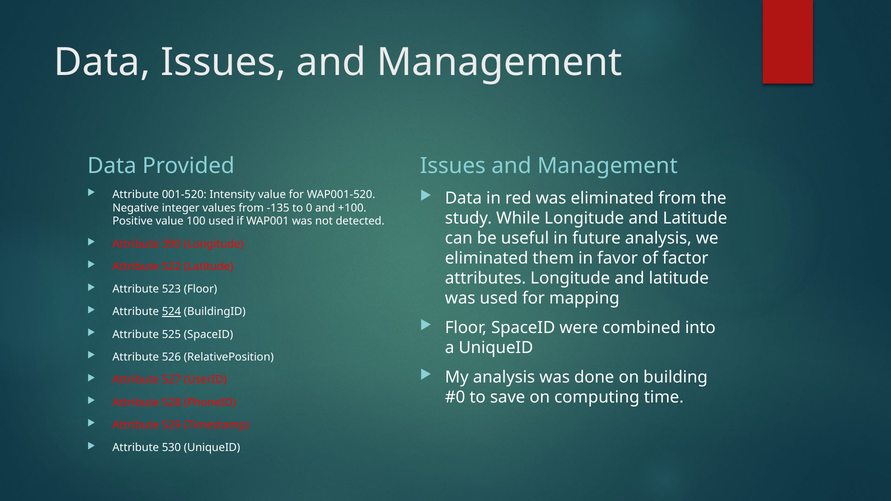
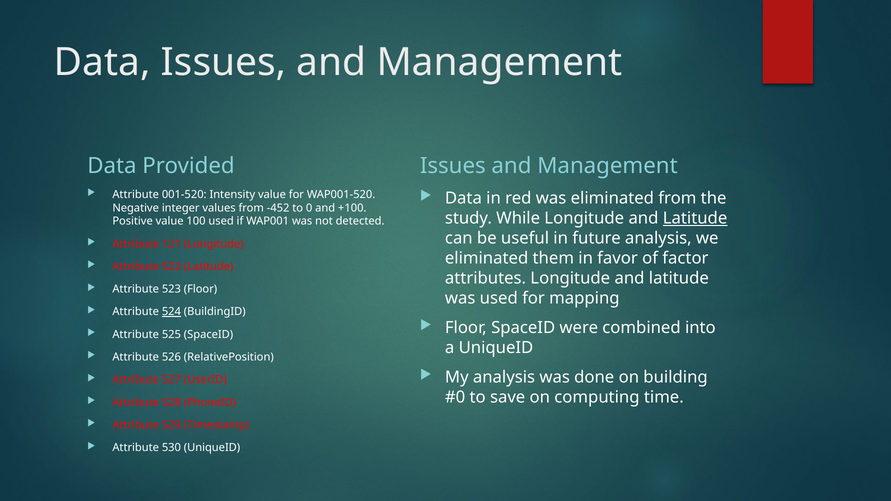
-135: -135 -> -452
Latitude at (695, 218) underline: none -> present
390: 390 -> 121
